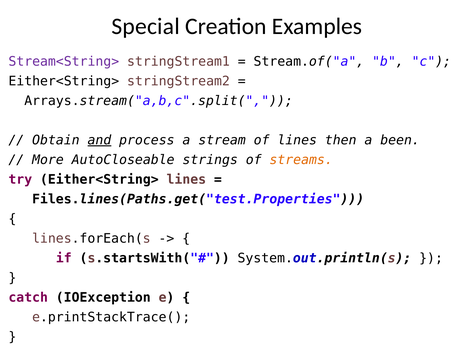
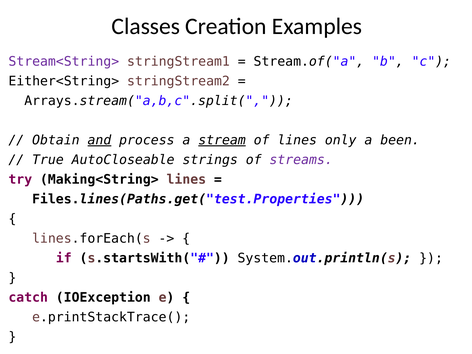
Special: Special -> Classes
stream underline: none -> present
then: then -> only
More: More -> True
streams colour: orange -> purple
try Either<String>: Either<String> -> Making<String>
